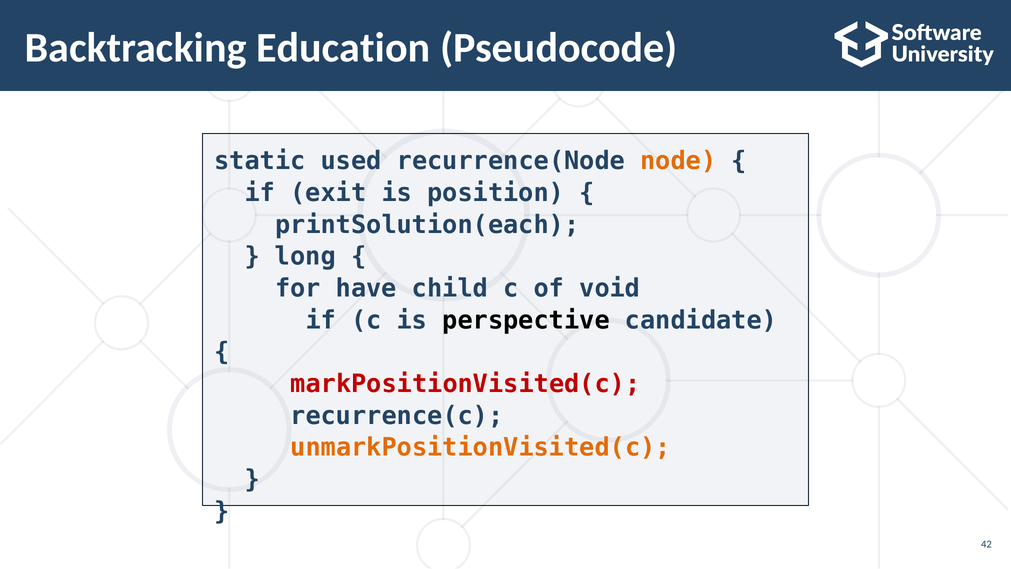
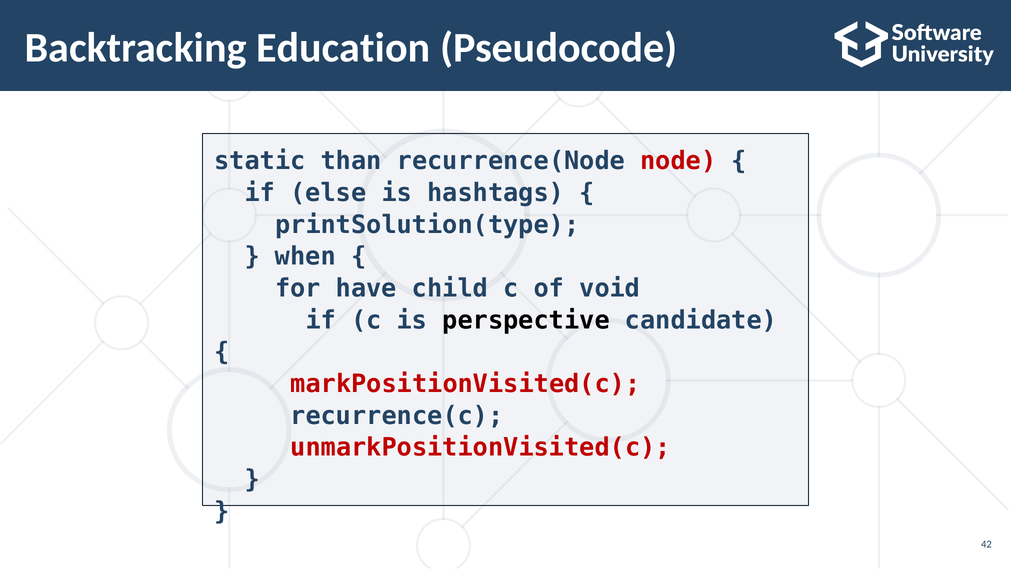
used: used -> than
node colour: orange -> red
exit: exit -> else
position: position -> hashtags
printSolution(each: printSolution(each -> printSolution(type
long: long -> when
unmarkPositionVisited(c colour: orange -> red
